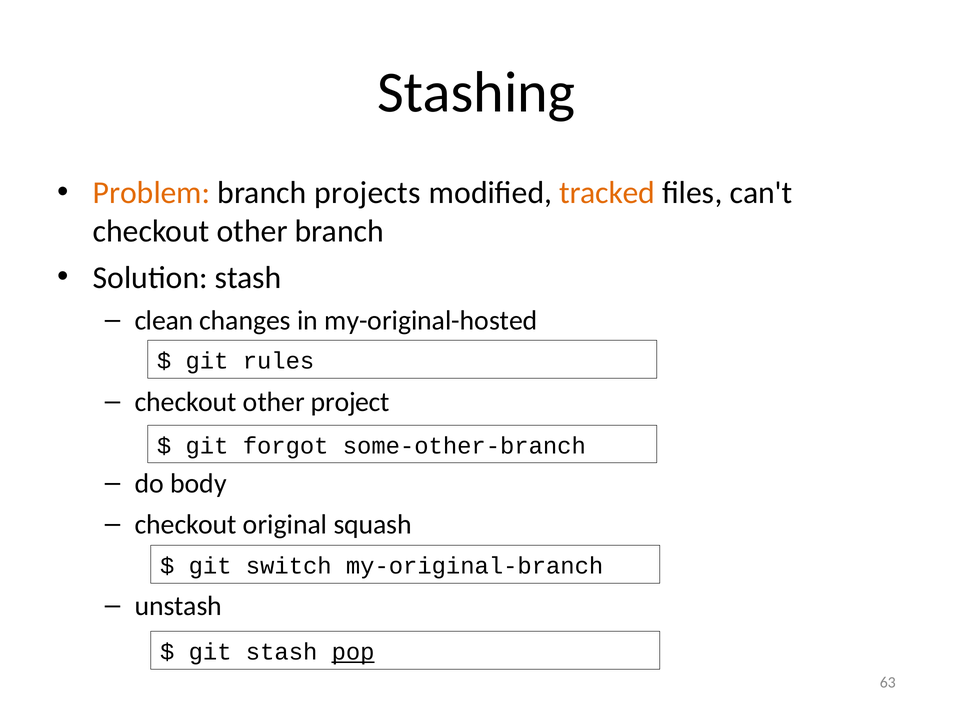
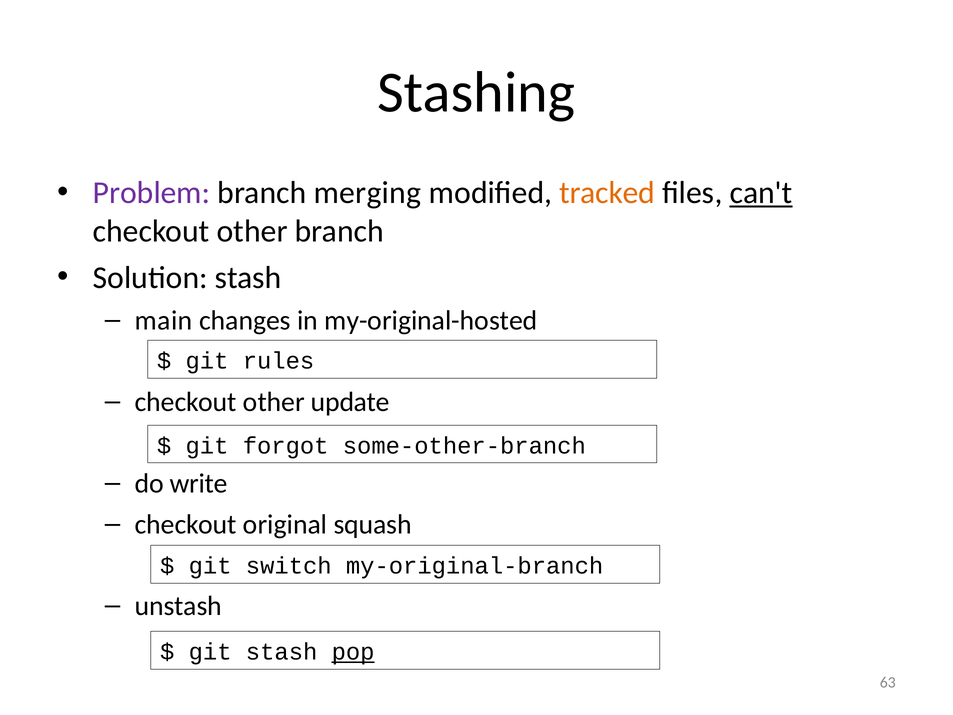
Problem colour: orange -> purple
projects: projects -> merging
can't underline: none -> present
clean: clean -> main
project: project -> update
body: body -> write
